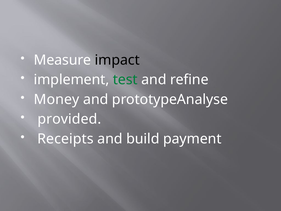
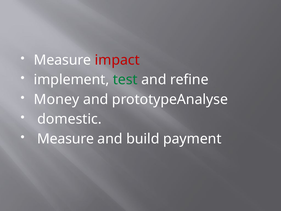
impact colour: black -> red
provided: provided -> domestic
Receipts at (65, 139): Receipts -> Measure
